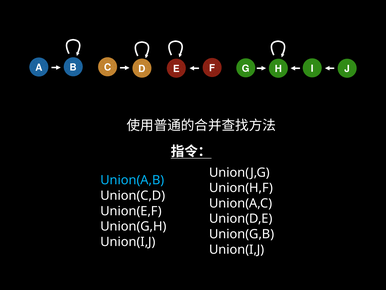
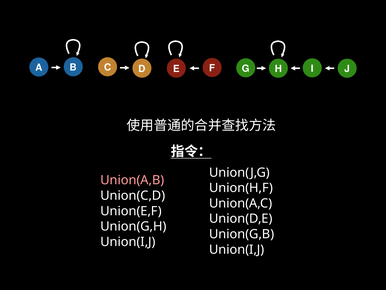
Union(A,B colour: light blue -> pink
